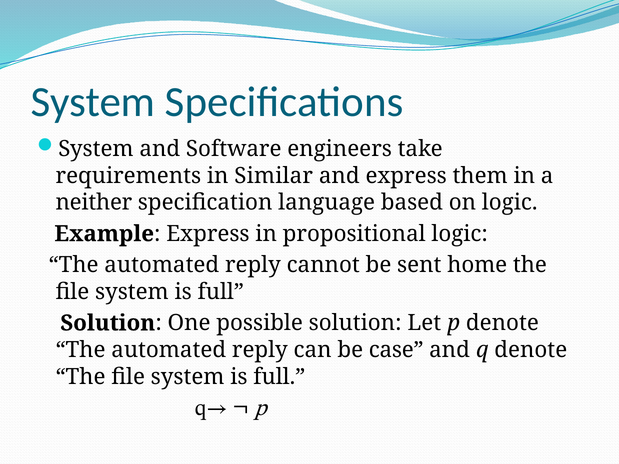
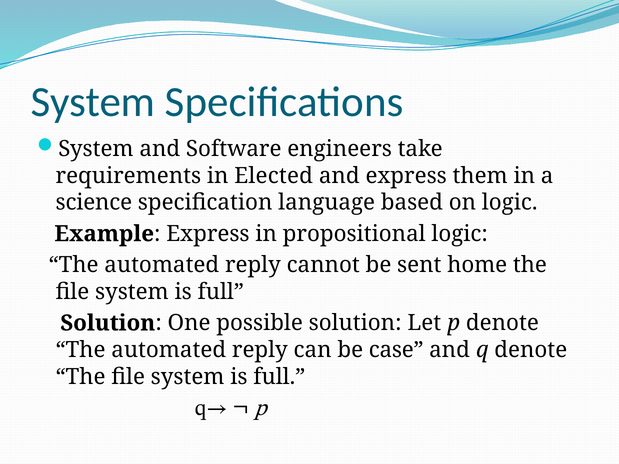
Similar: Similar -> Elected
neither: neither -> science
